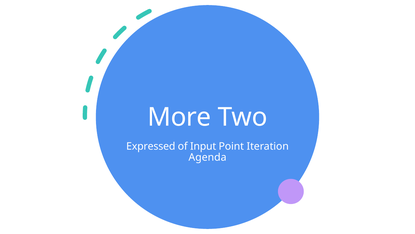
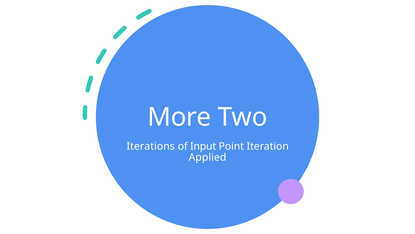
Expressed: Expressed -> Iterations
Agenda: Agenda -> Applied
